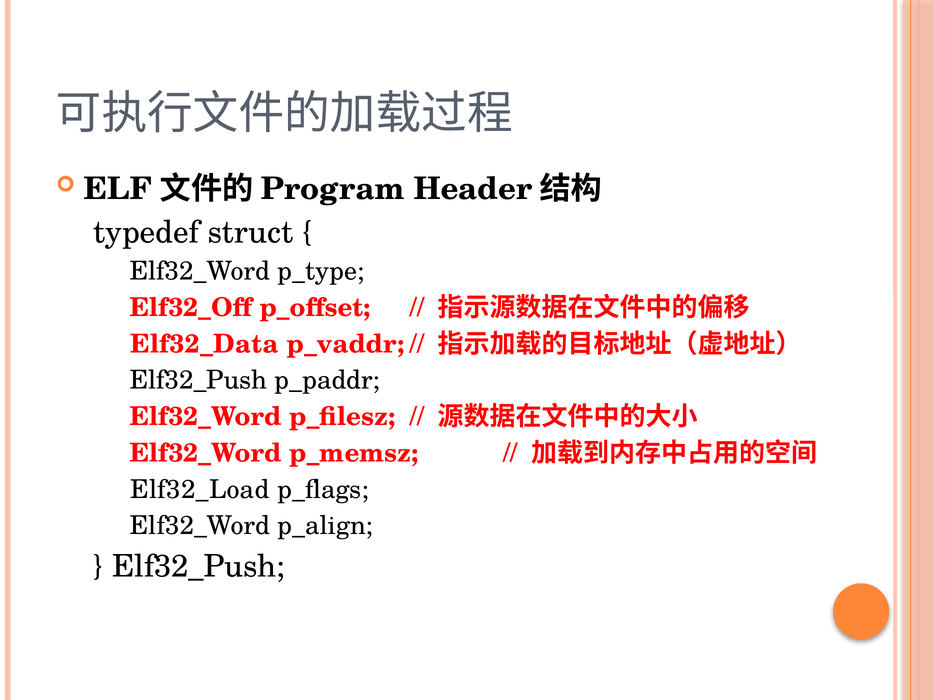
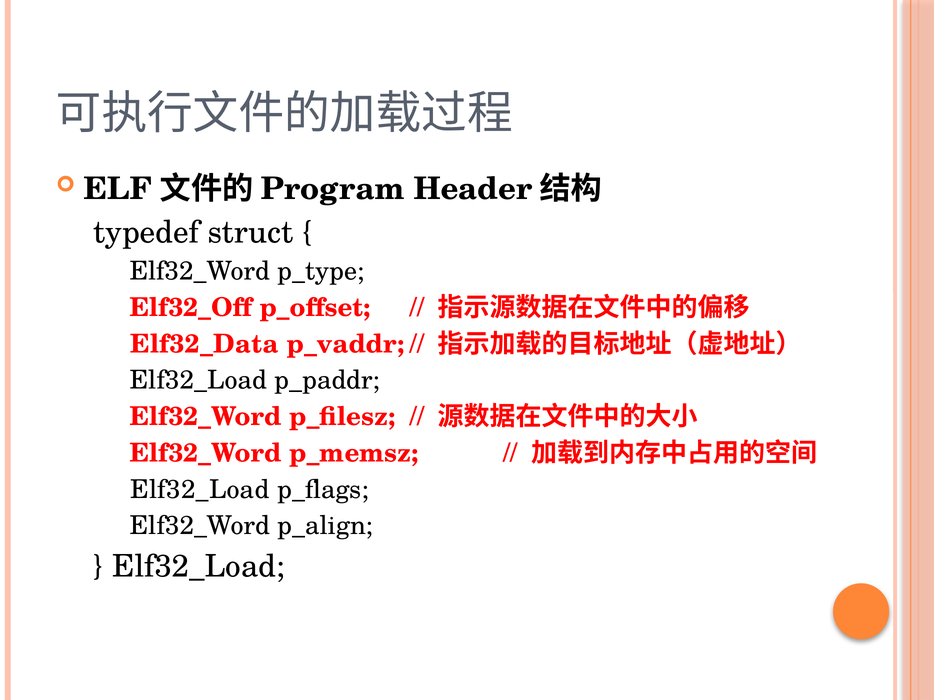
Elf32_Push at (198, 381): Elf32_Push -> Elf32_Load
Elf32_Push at (199, 567): Elf32_Push -> Elf32_Load
